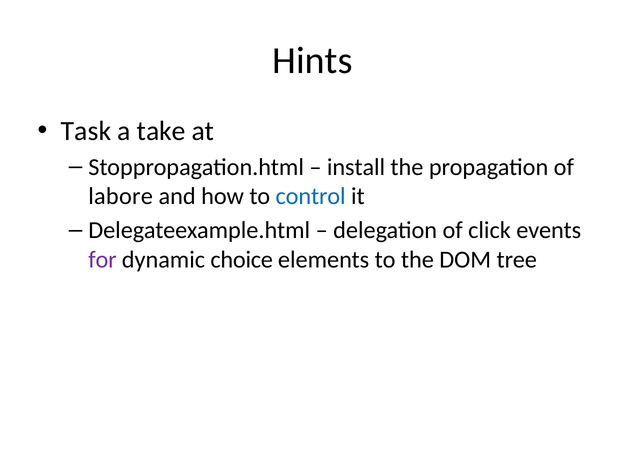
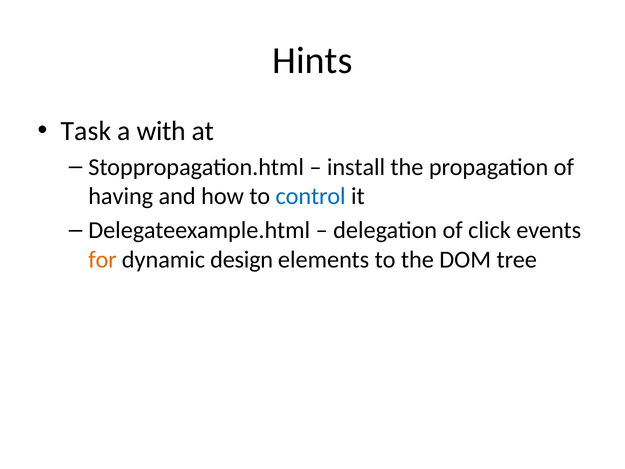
take: take -> with
labore: labore -> having
for colour: purple -> orange
choice: choice -> design
